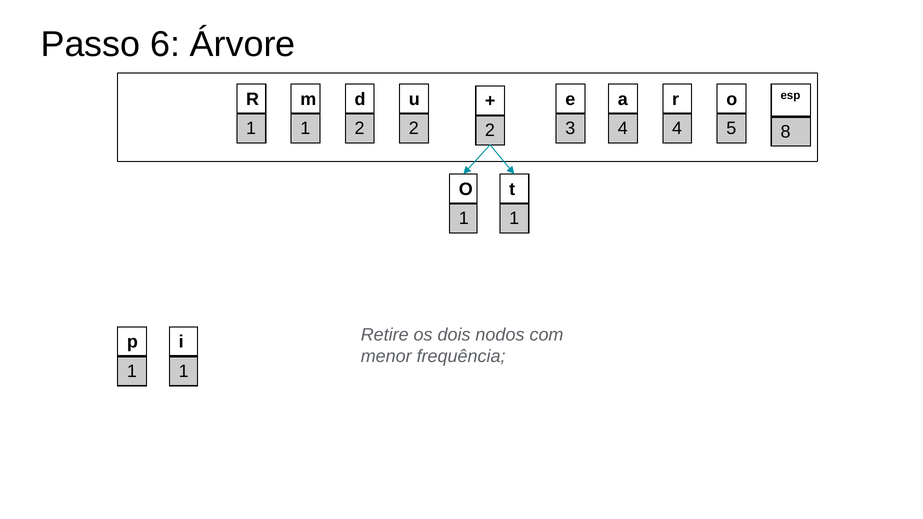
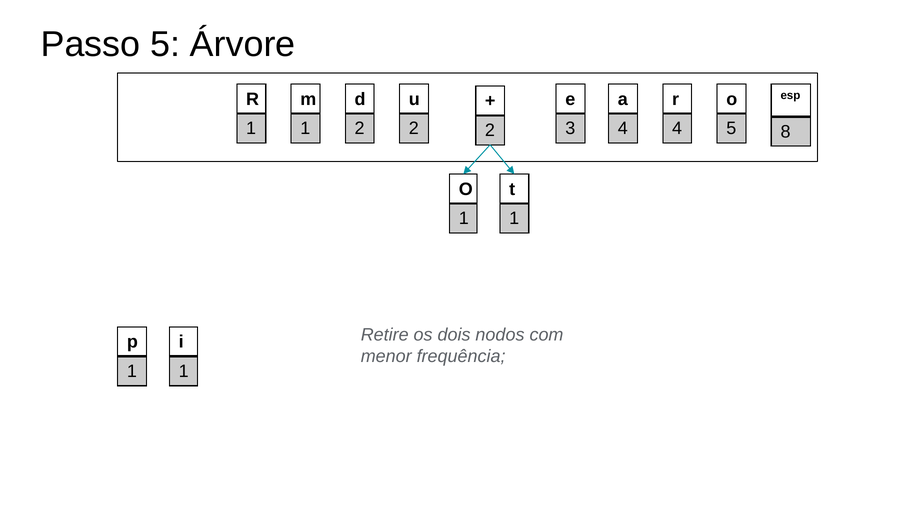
Passo 6: 6 -> 5
